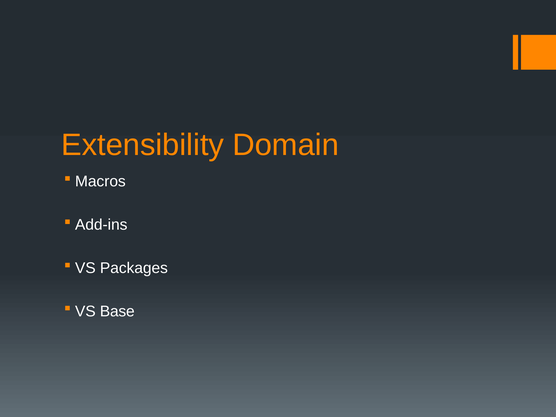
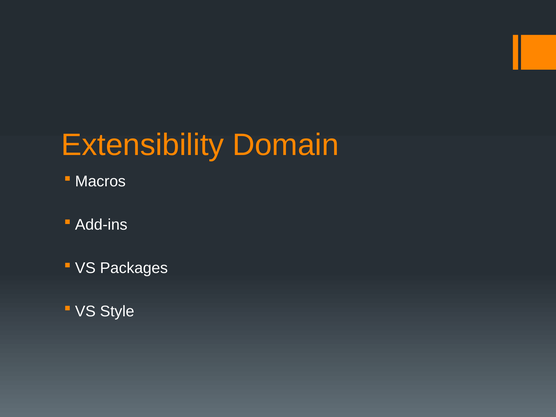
Base: Base -> Style
